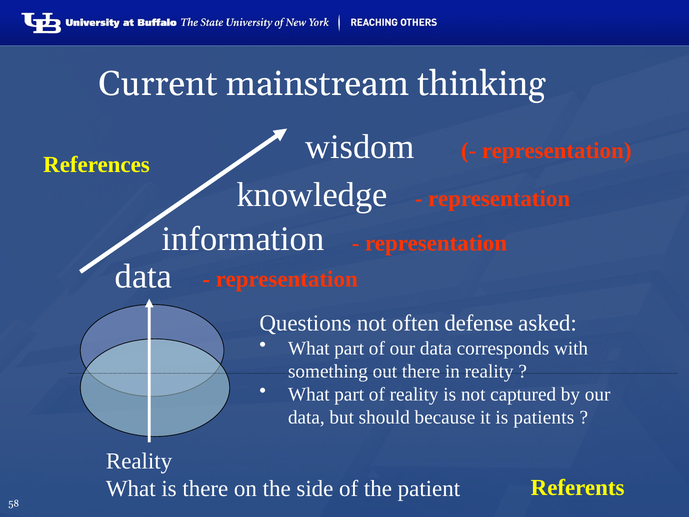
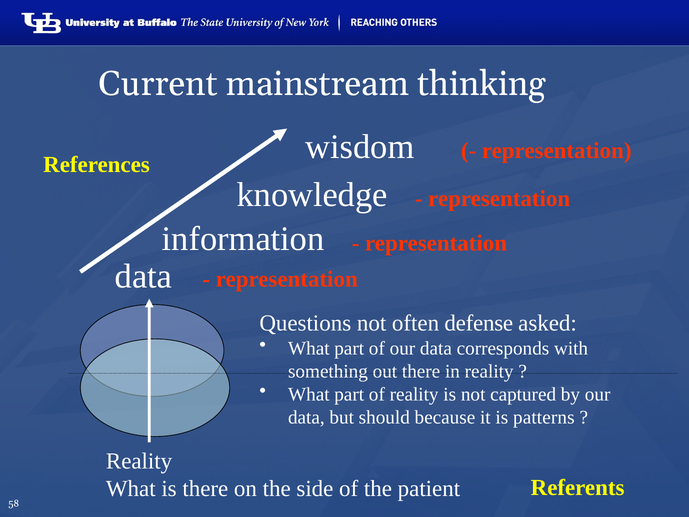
patients: patients -> patterns
